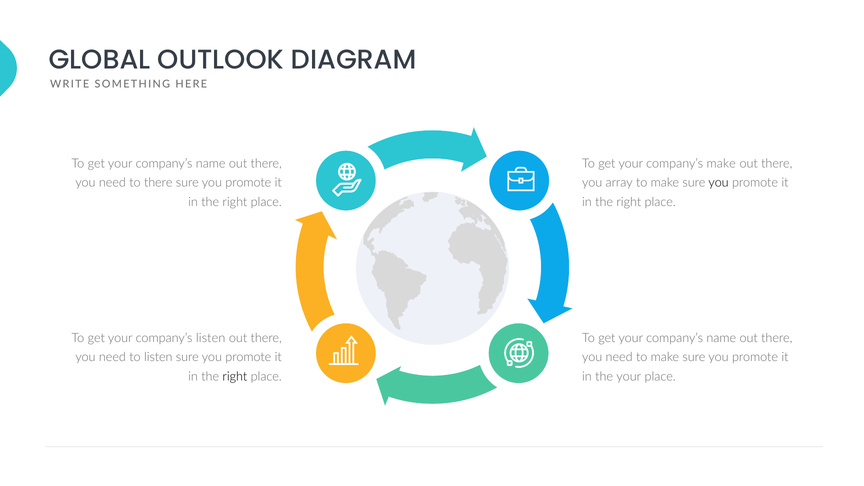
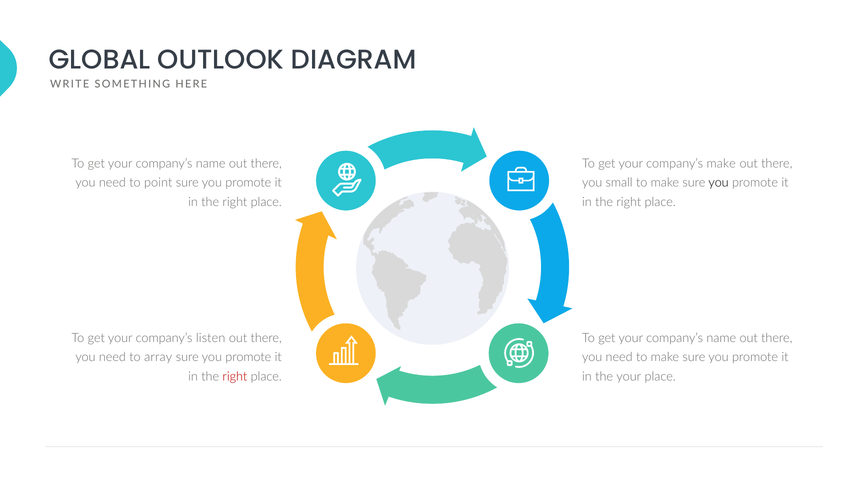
to there: there -> point
array: array -> small
to listen: listen -> array
right at (235, 377) colour: black -> red
